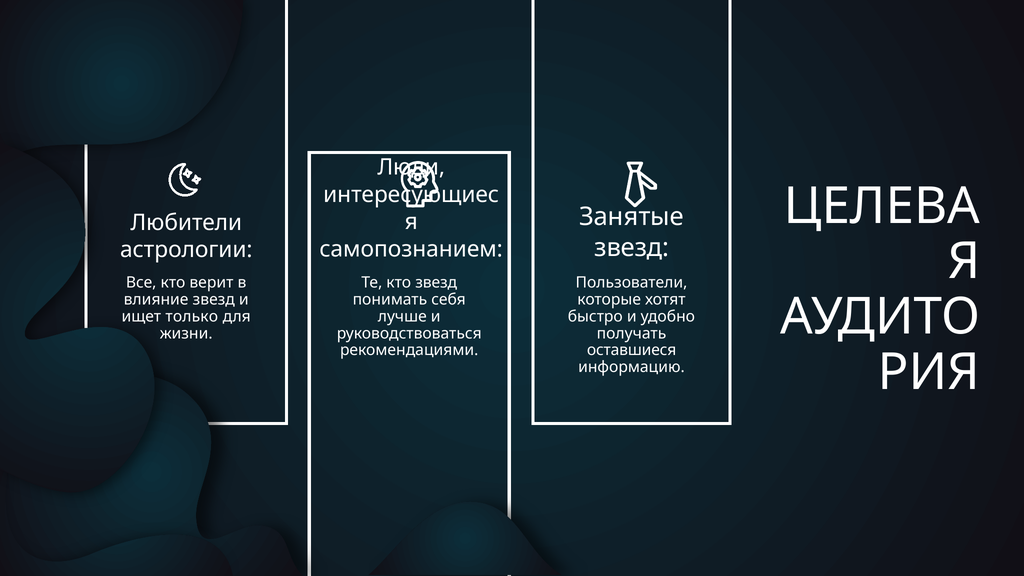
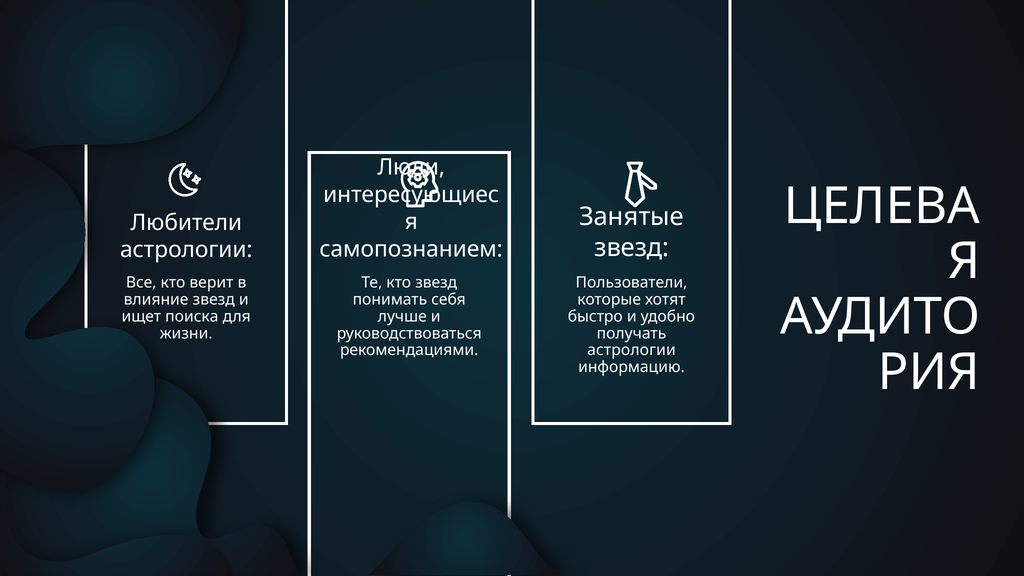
только: только -> поиска
оставшиеся at (632, 350): оставшиеся -> астрологии
